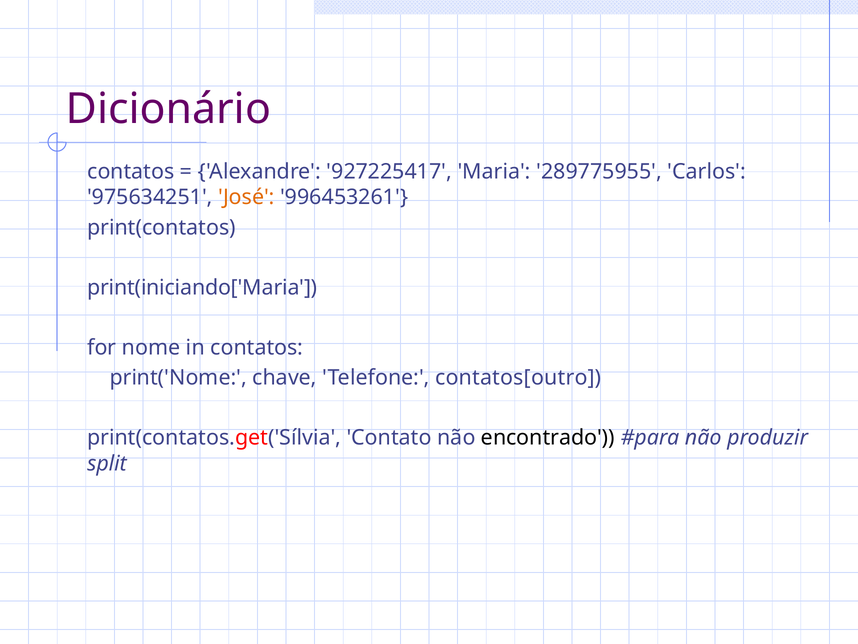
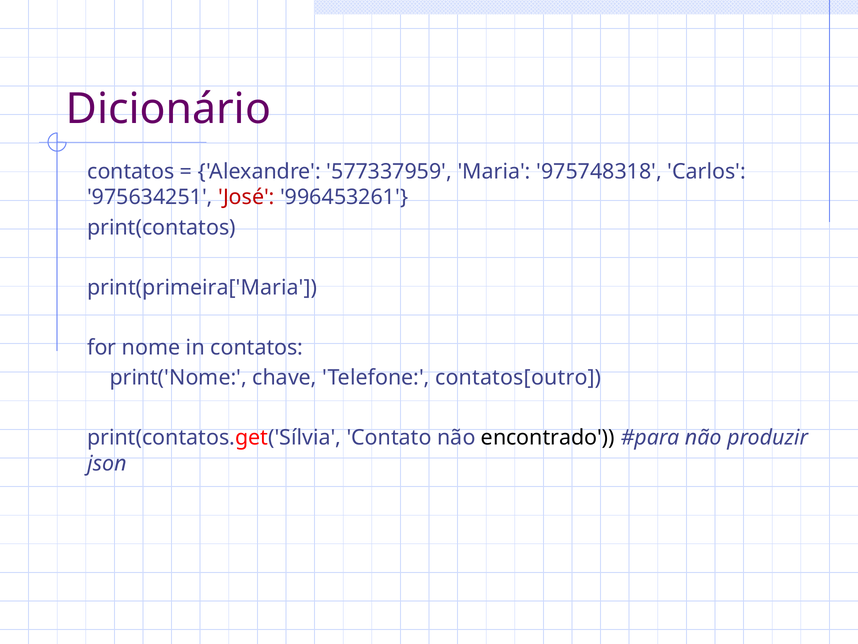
927225417: 927225417 -> 577337959
289775955: 289775955 -> 975748318
José colour: orange -> red
print(iniciando['Maria: print(iniciando['Maria -> print(primeira['Maria
split: split -> json
